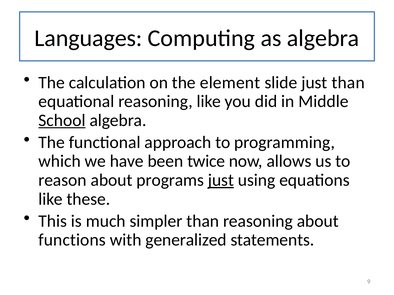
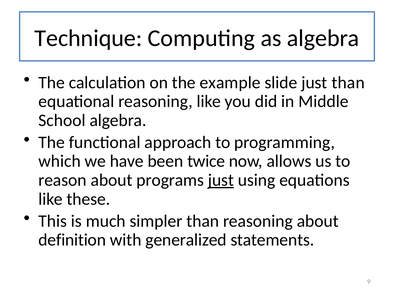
Languages: Languages -> Technique
element: element -> example
School underline: present -> none
functions: functions -> definition
